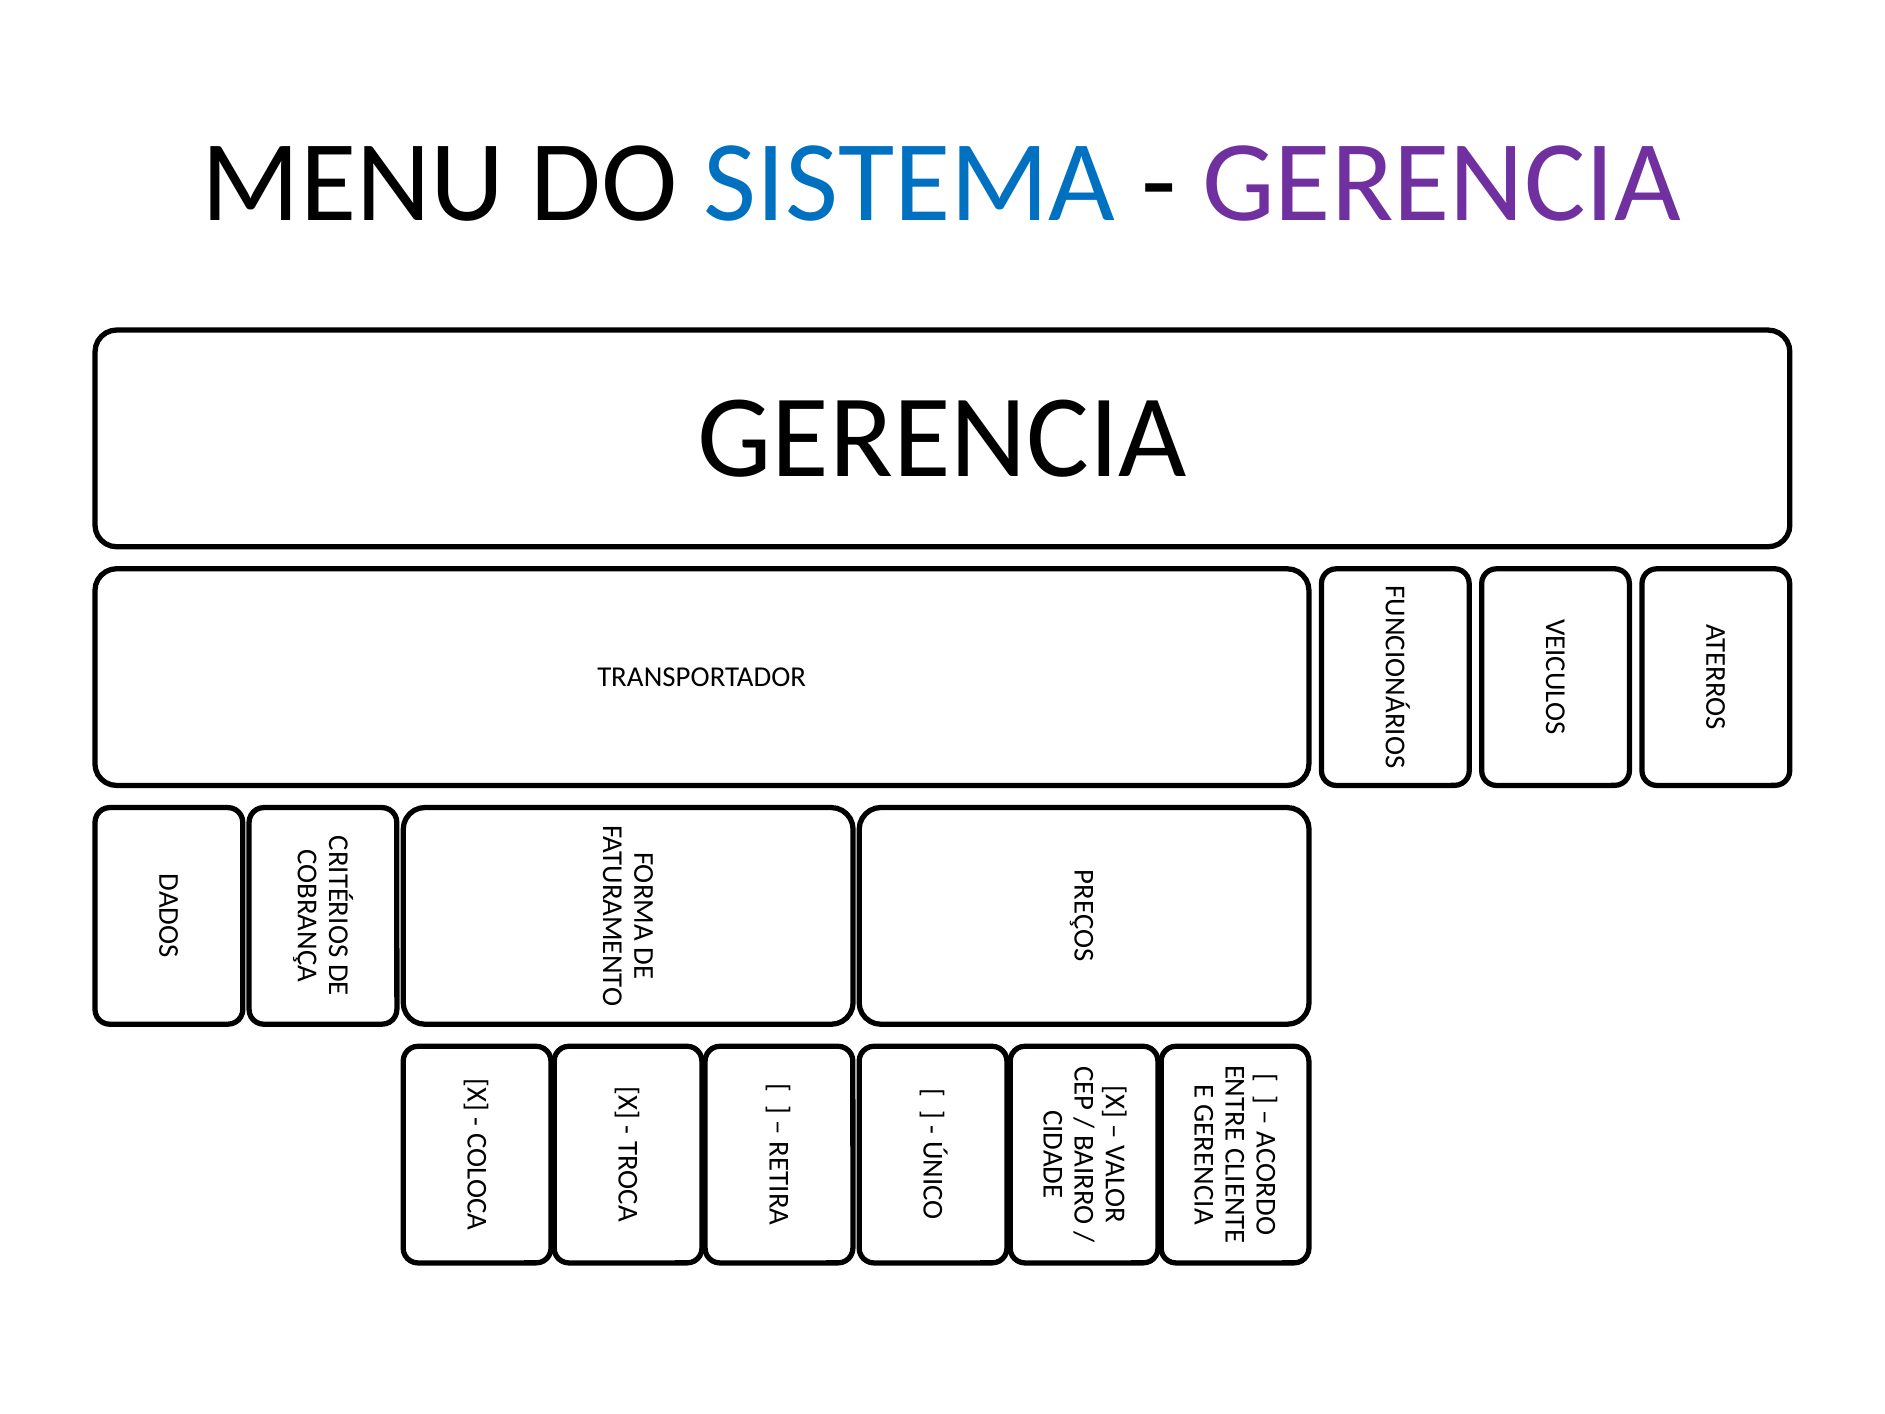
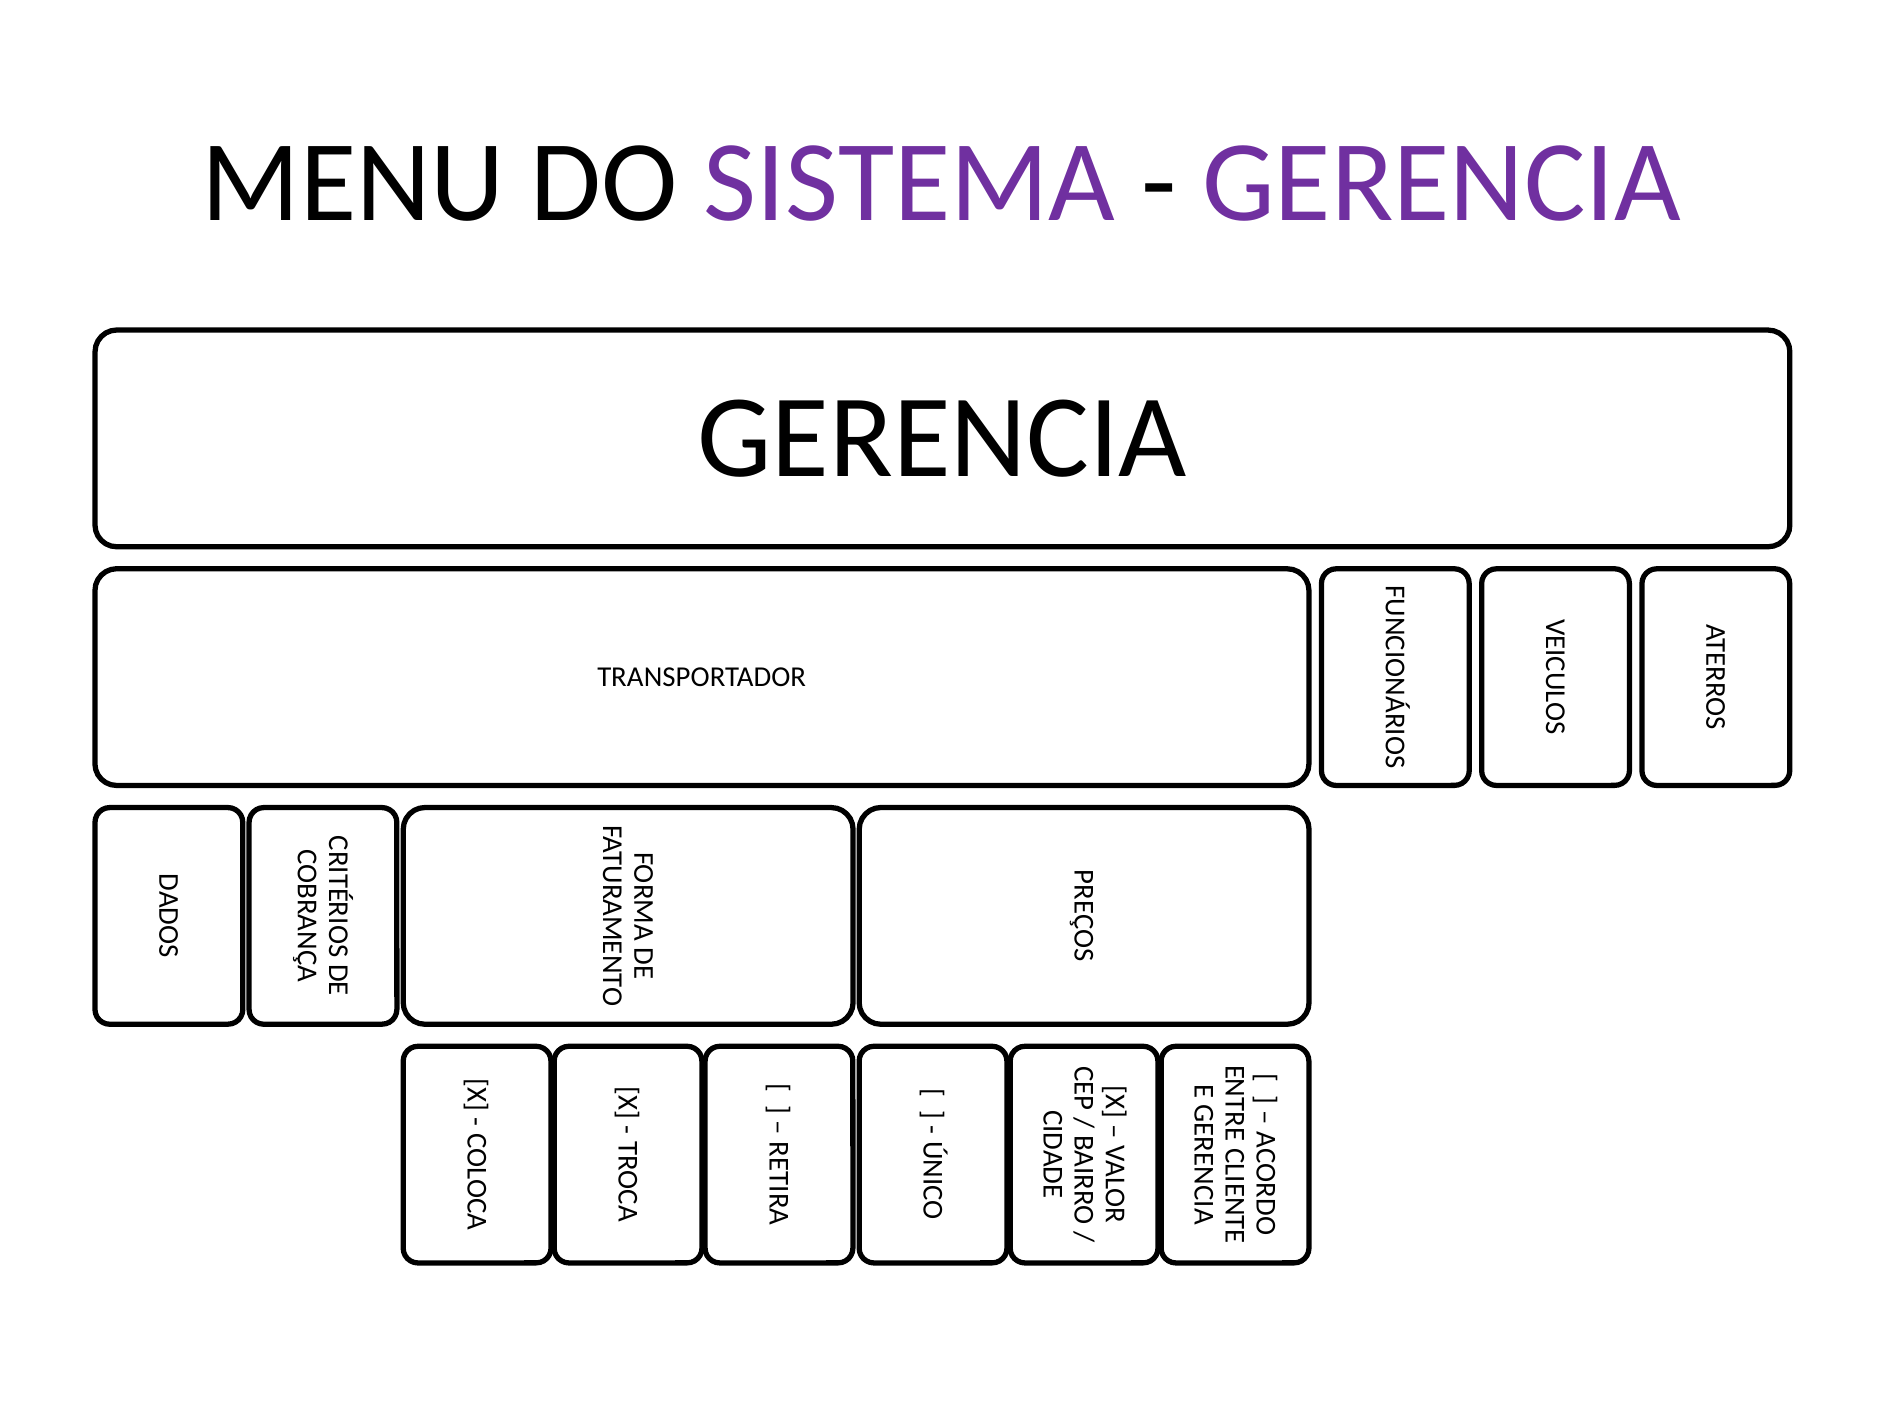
SISTEMA colour: blue -> purple
